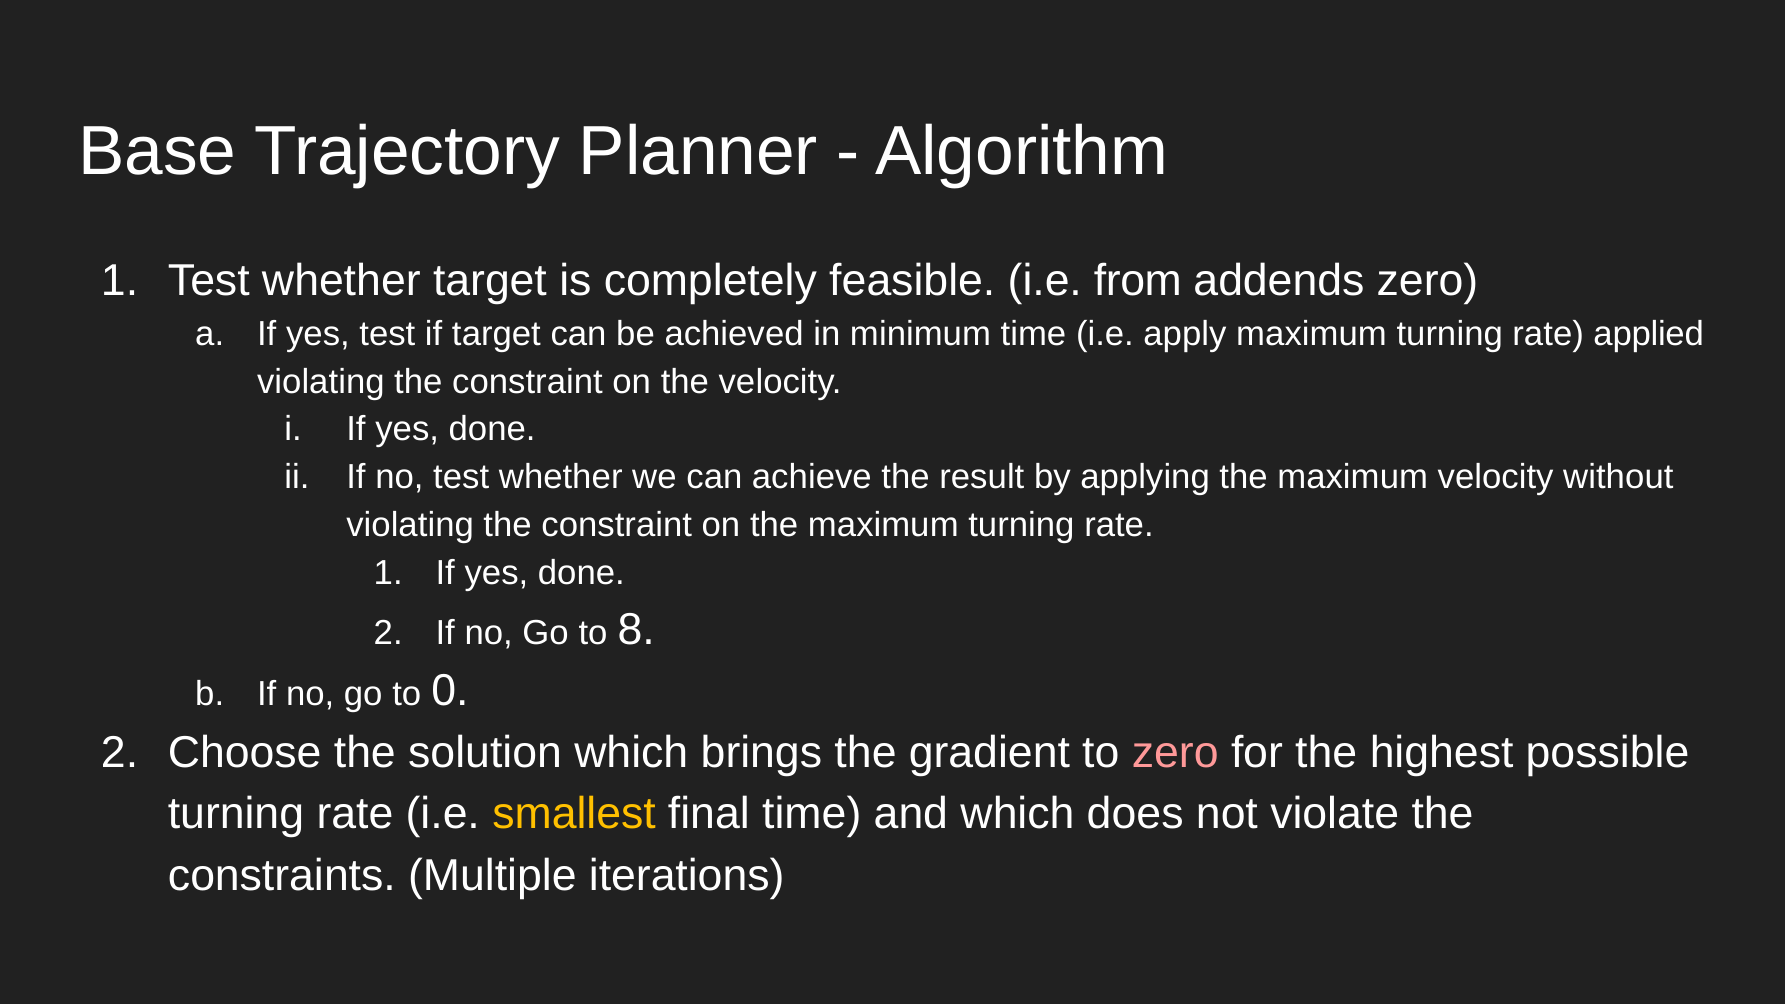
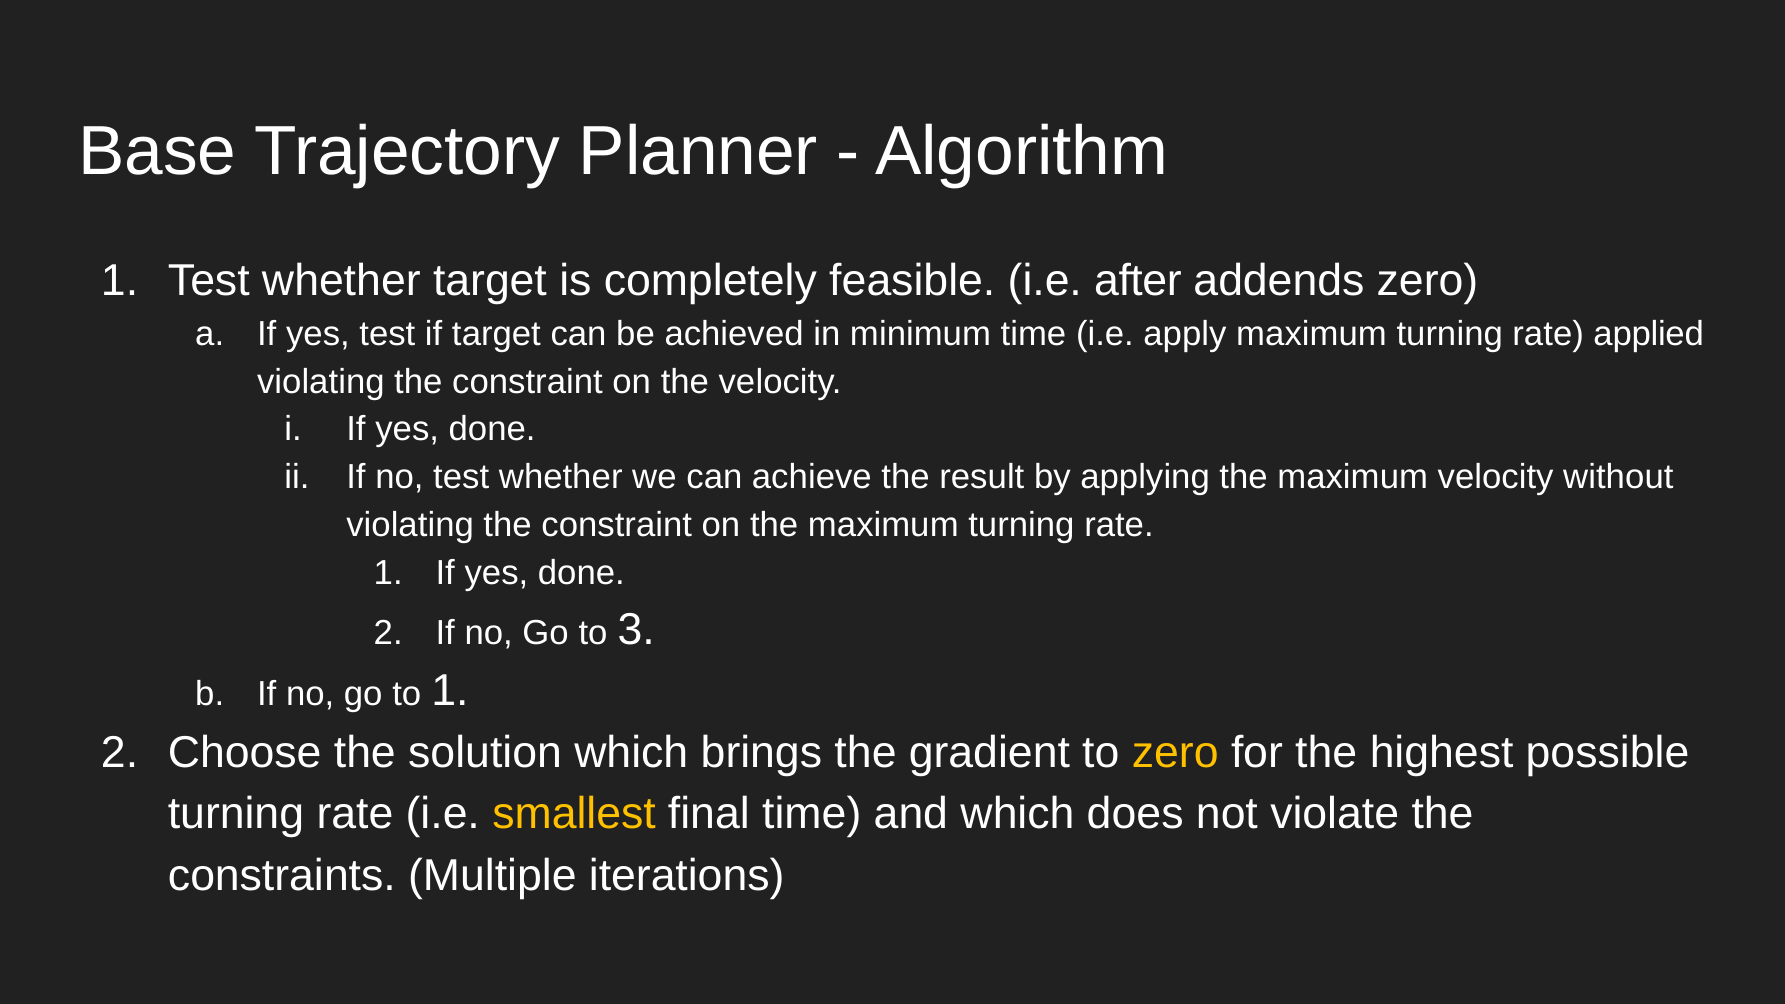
from: from -> after
8: 8 -> 3
to 0: 0 -> 1
zero at (1175, 753) colour: pink -> yellow
